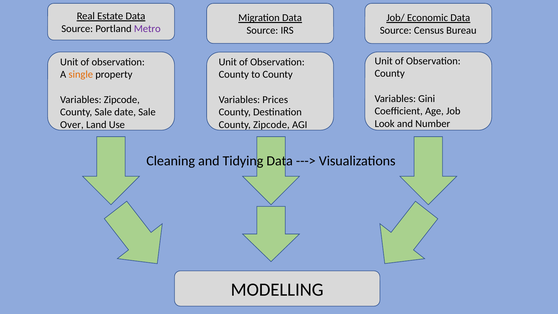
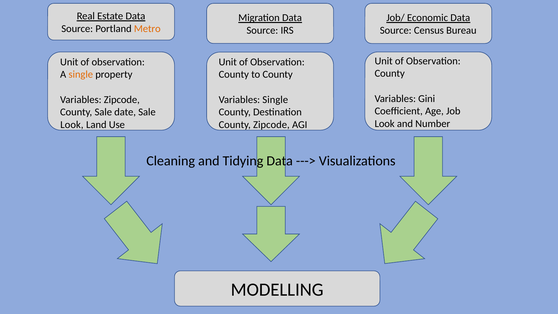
Metro colour: purple -> orange
Variables Prices: Prices -> Single
Over at (72, 125): Over -> Look
